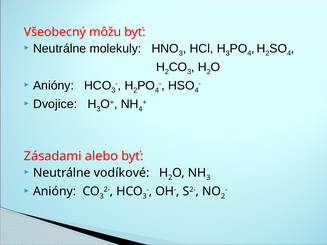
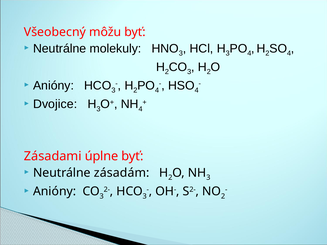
alebo: alebo -> úplne
vodíkové: vodíkové -> zásadám
